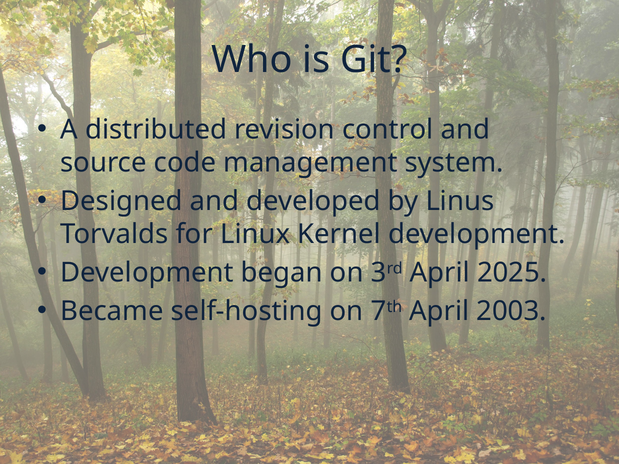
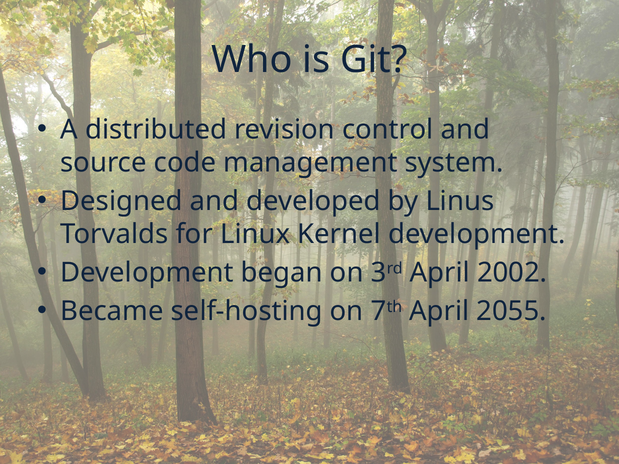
2025: 2025 -> 2002
2003: 2003 -> 2055
